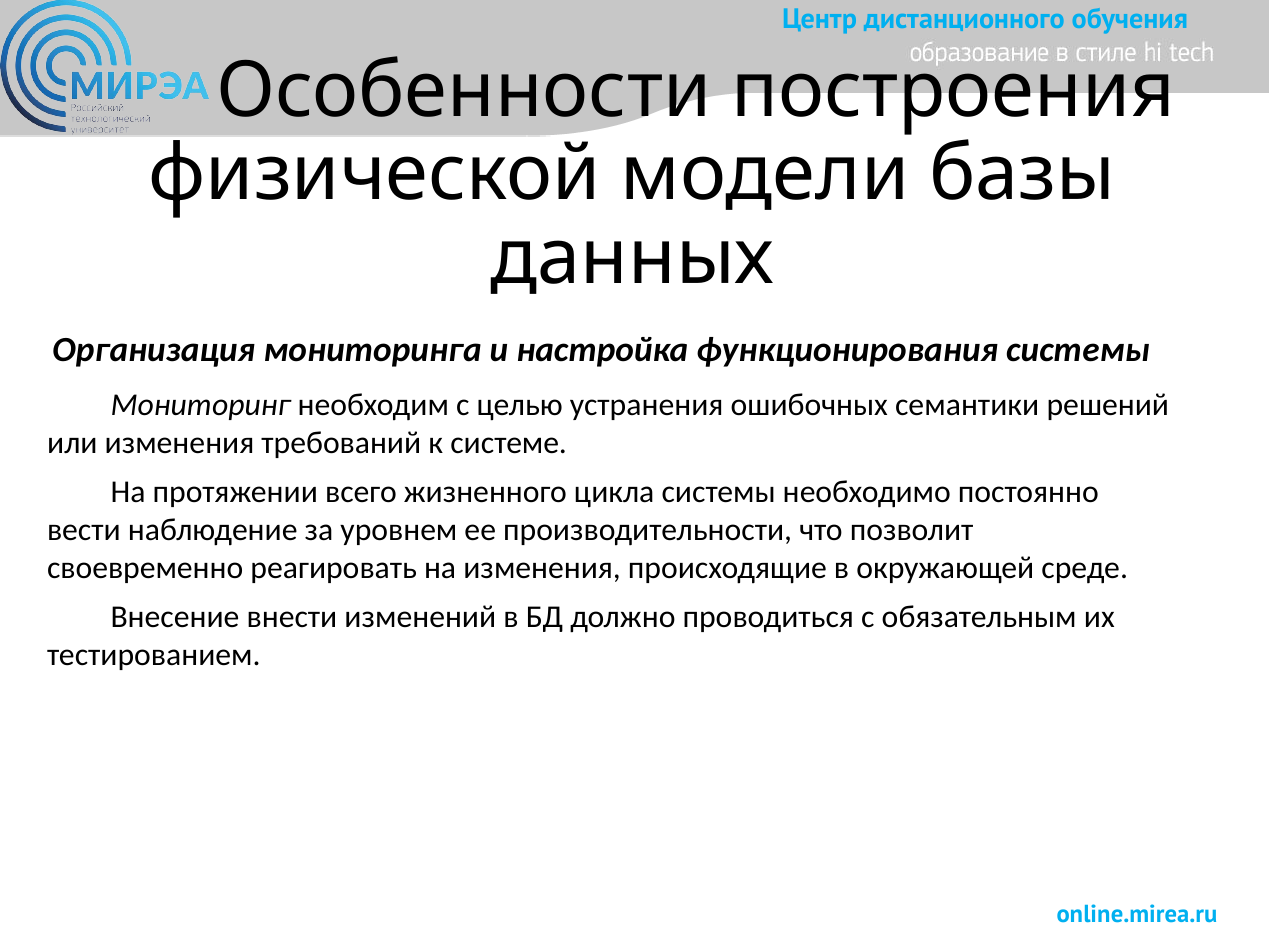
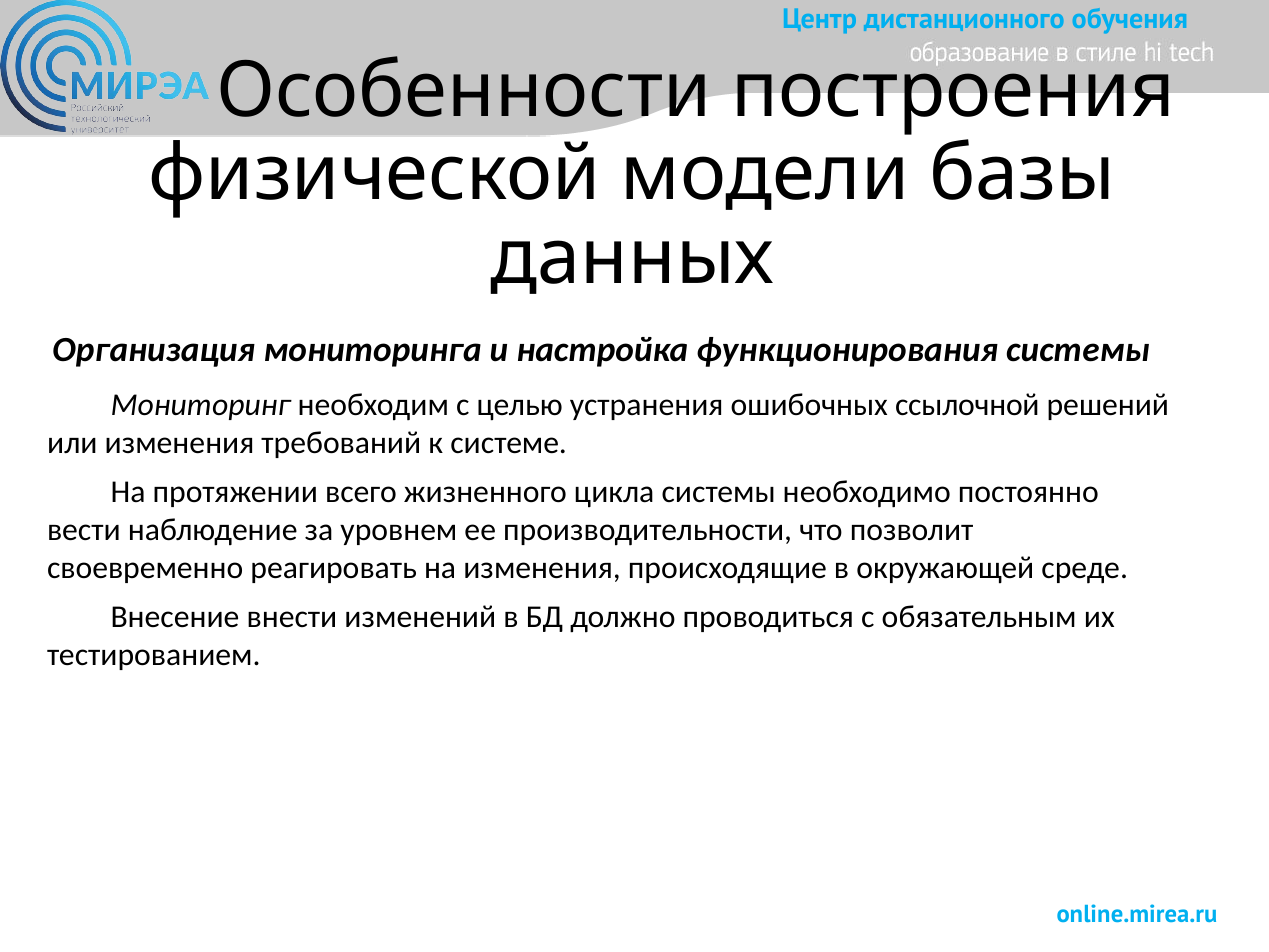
семантики: семантики -> ссылочной
